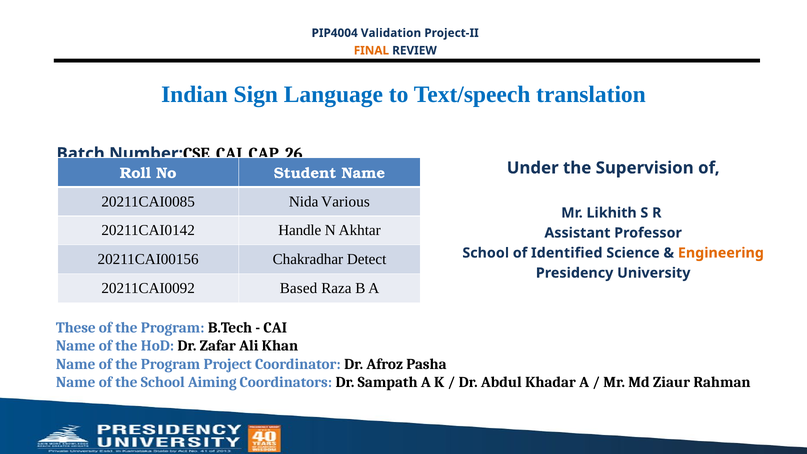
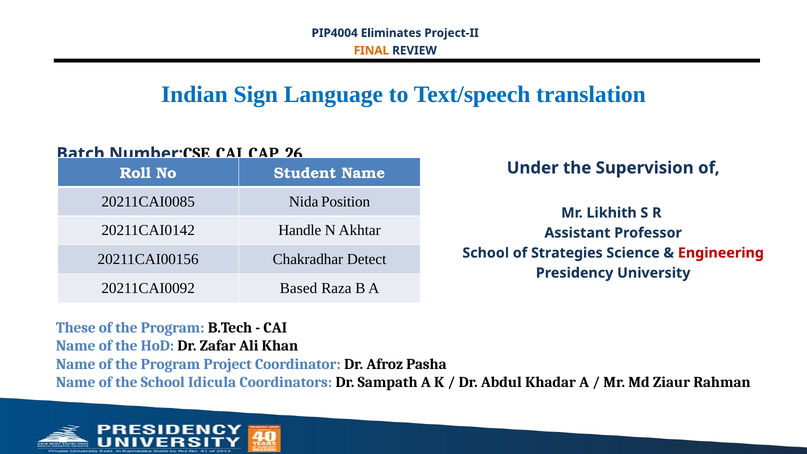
Validation: Validation -> Eliminates
Various: Various -> Position
Identified: Identified -> Strategies
Engineering colour: orange -> red
Aiming: Aiming -> Idicula
